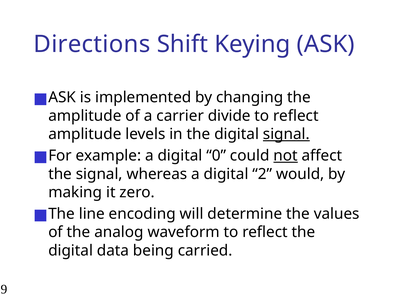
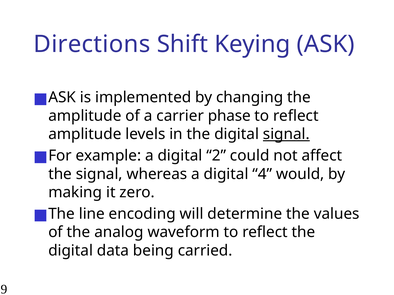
divide: divide -> phase
0: 0 -> 2
not underline: present -> none
2: 2 -> 4
